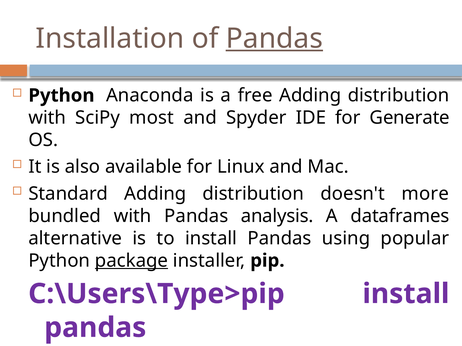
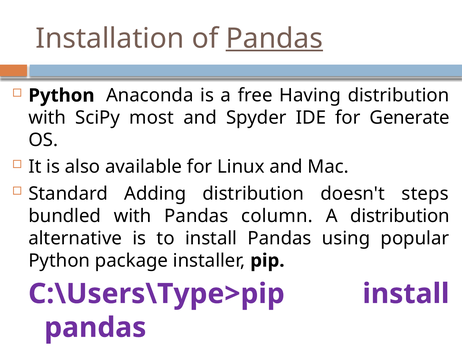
free Adding: Adding -> Having
more: more -> steps
analysis: analysis -> column
A dataframes: dataframes -> distribution
package underline: present -> none
